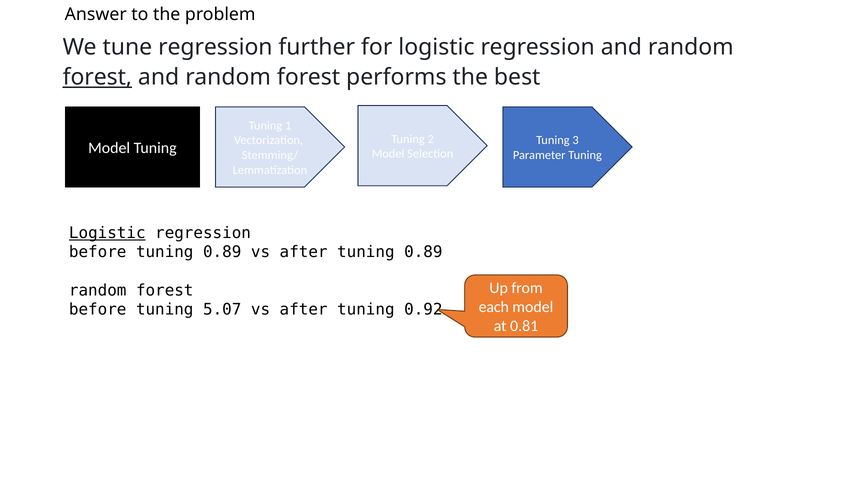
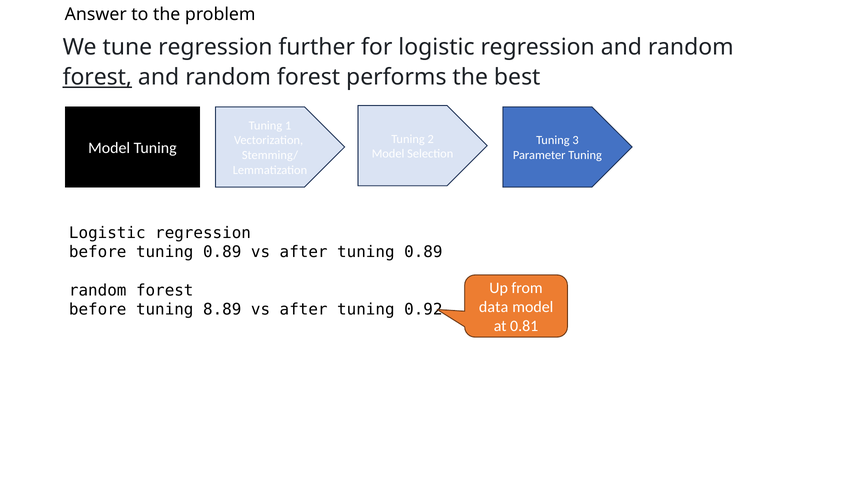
Logistic at (107, 233) underline: present -> none
each: each -> data
5.07: 5.07 -> 8.89
